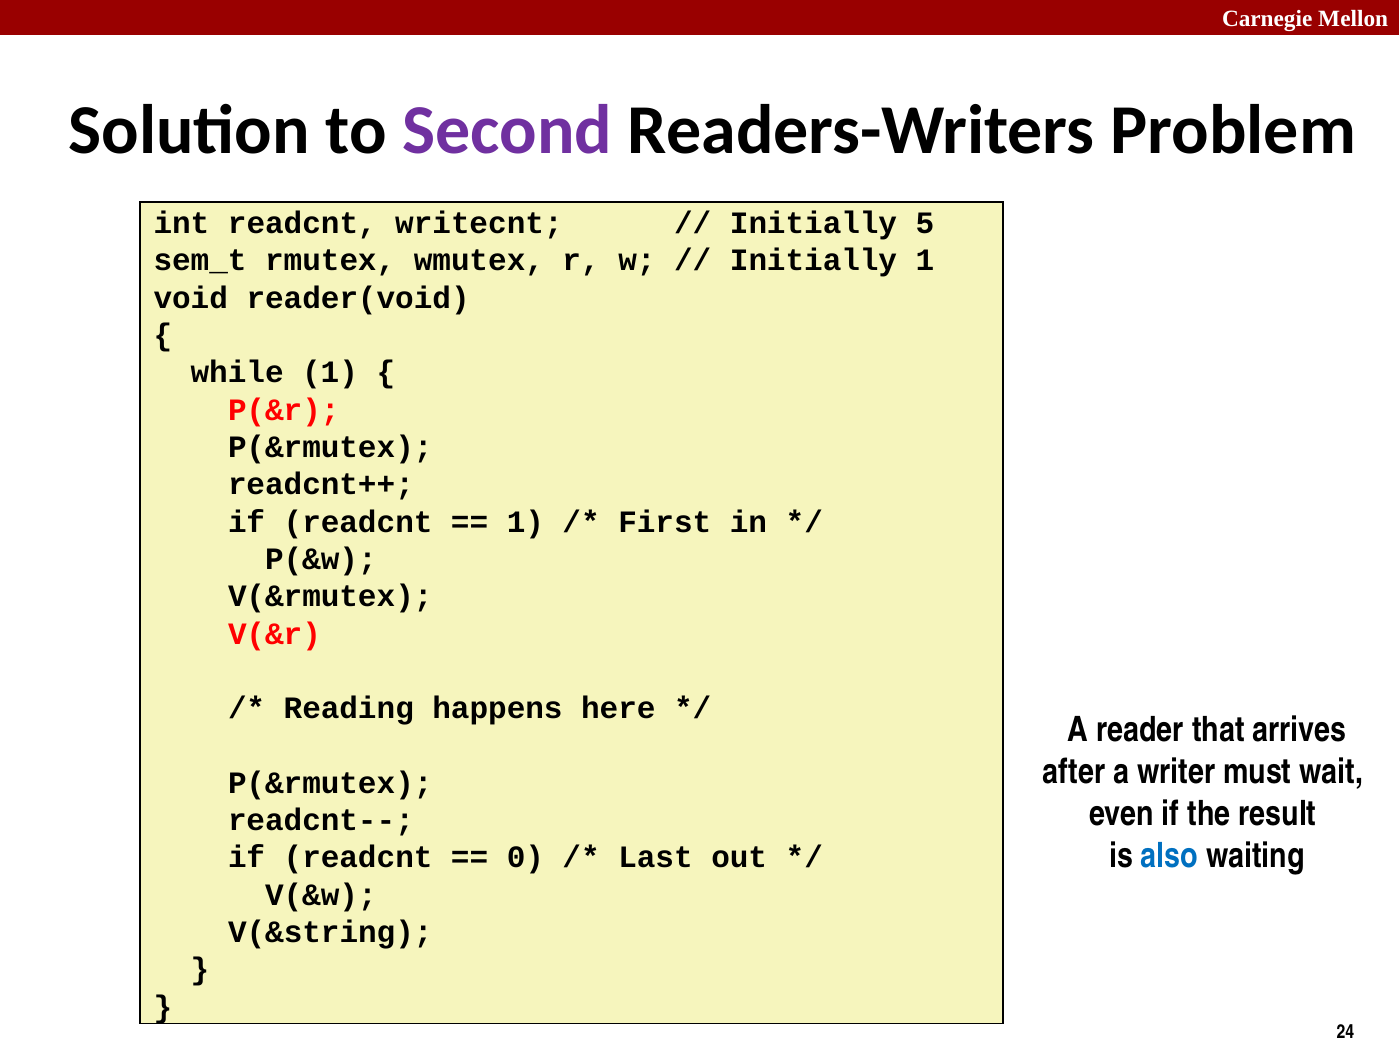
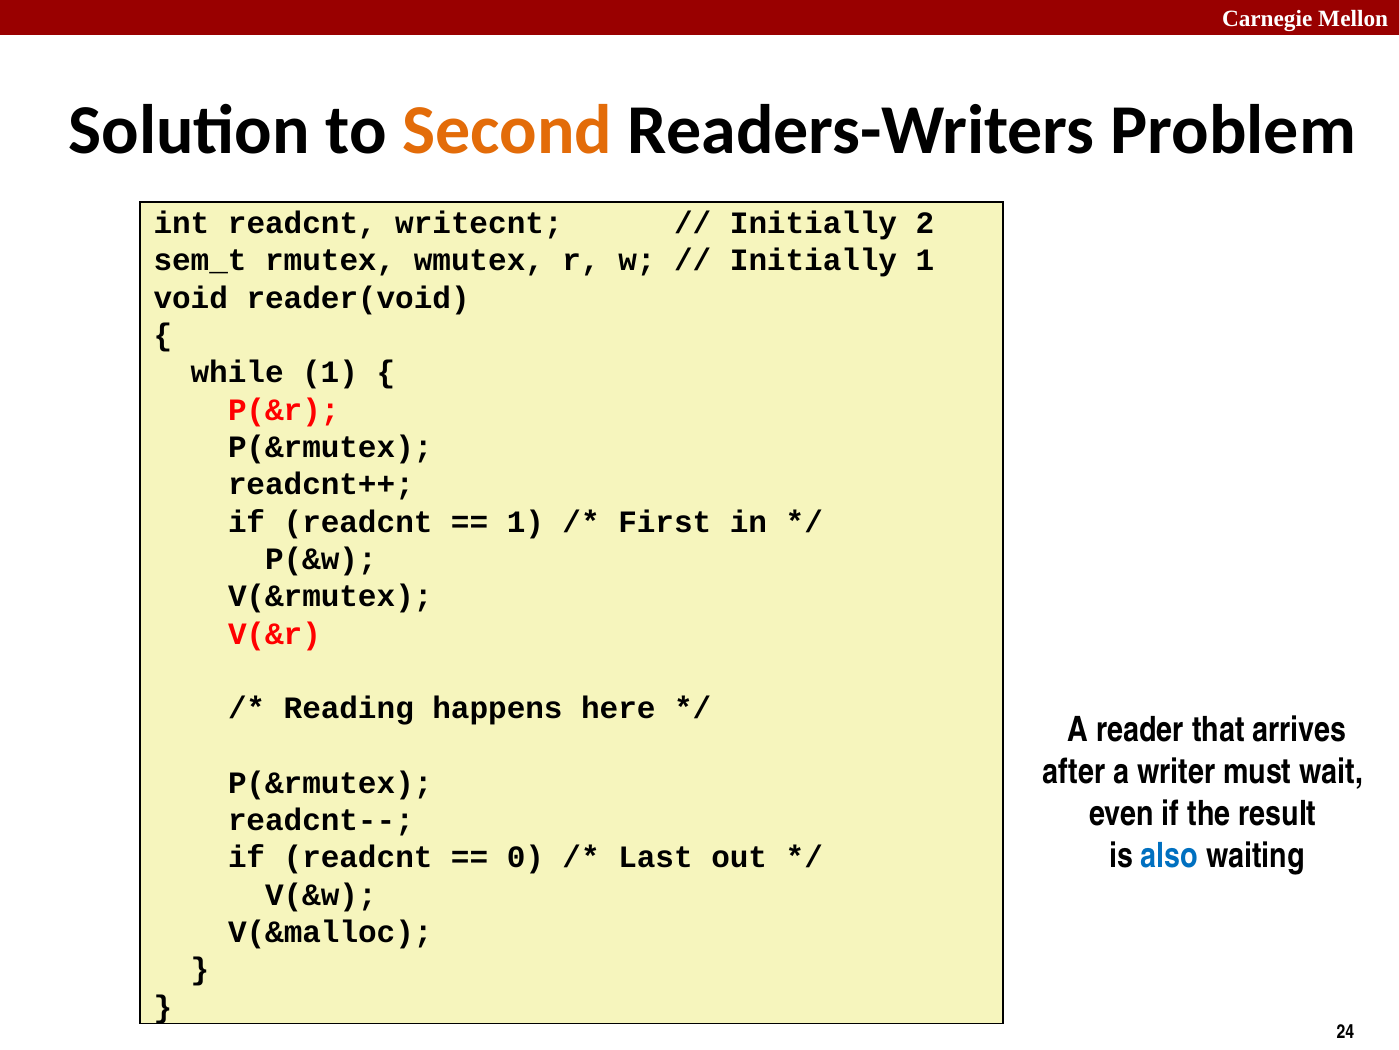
Second colour: purple -> orange
5: 5 -> 2
V(&string: V(&string -> V(&malloc
